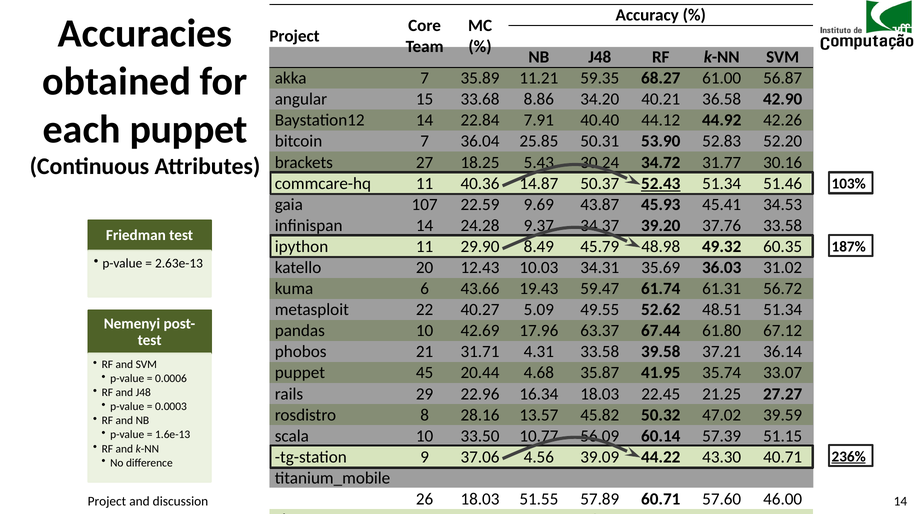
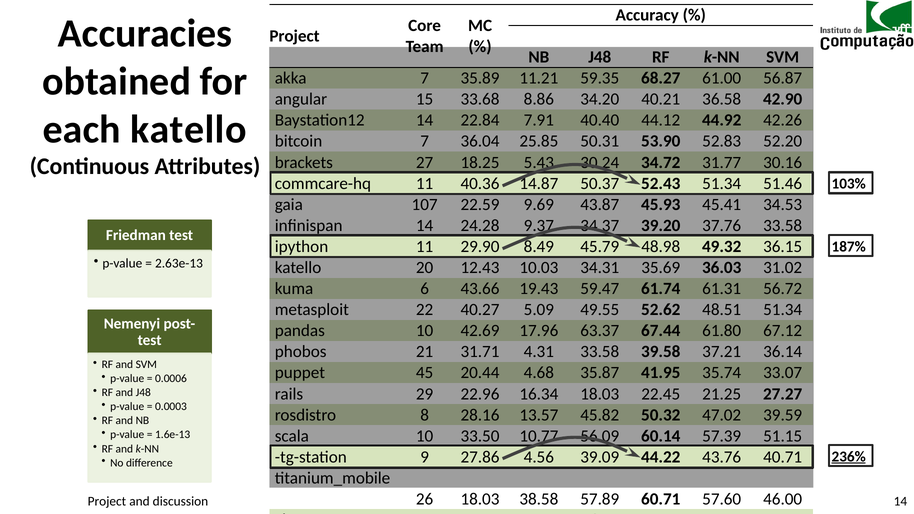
each puppet: puppet -> katello
52.43 underline: present -> none
60.35: 60.35 -> 36.15
37.06: 37.06 -> 27.86
43.30: 43.30 -> 43.76
51.55: 51.55 -> 38.58
